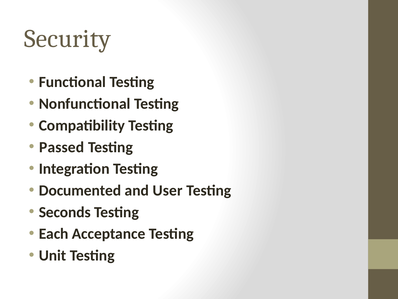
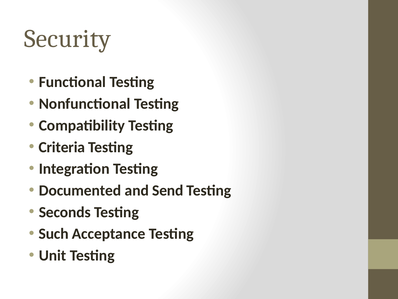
Passed: Passed -> Criteria
User: User -> Send
Each: Each -> Such
